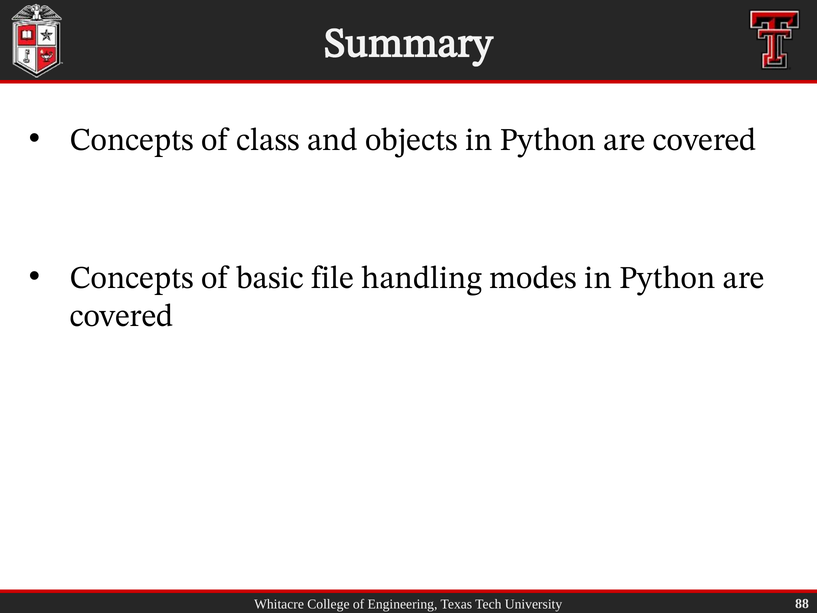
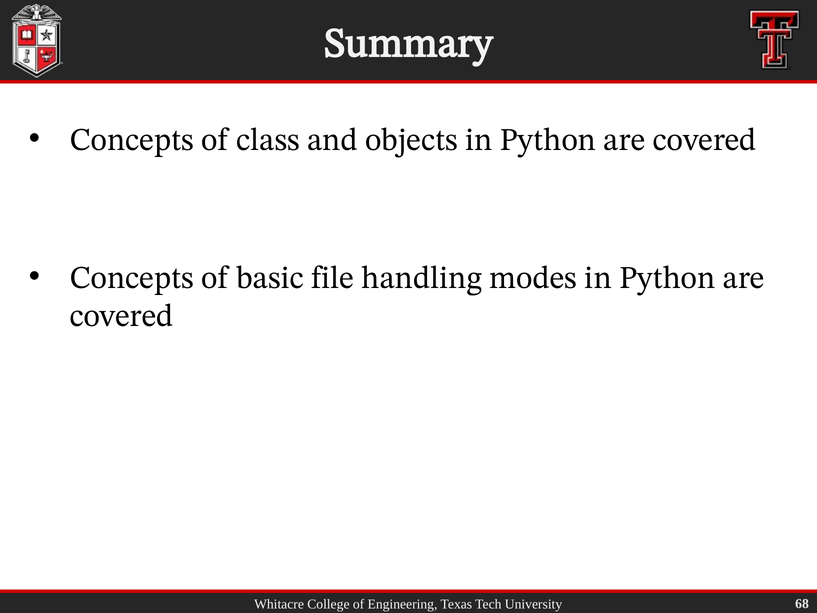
88: 88 -> 68
